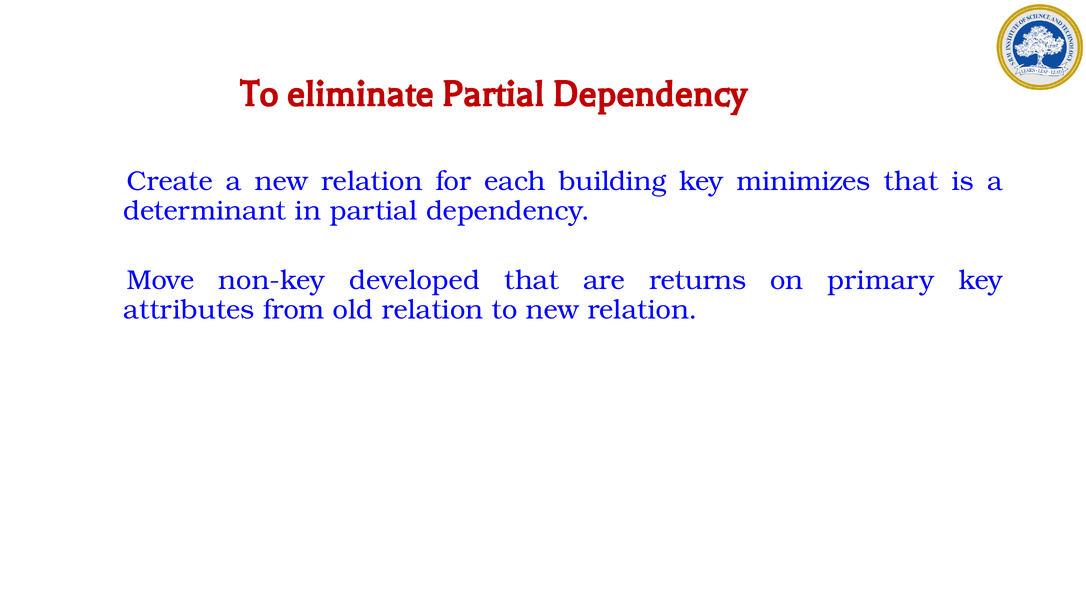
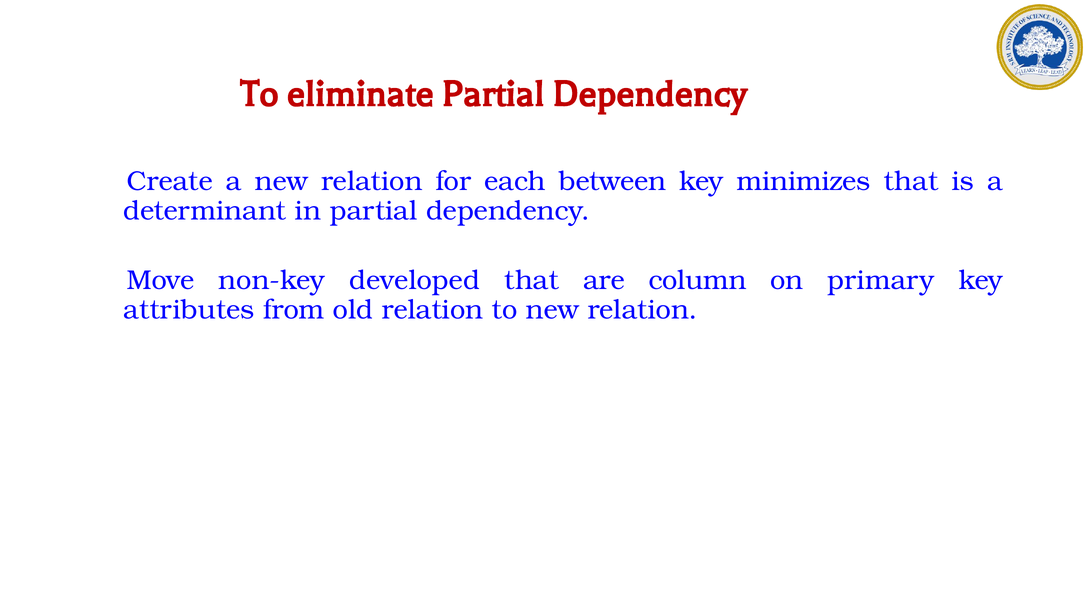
building: building -> between
returns: returns -> column
